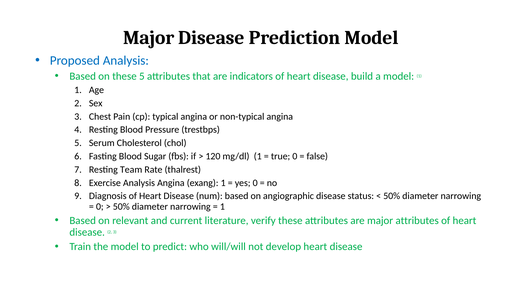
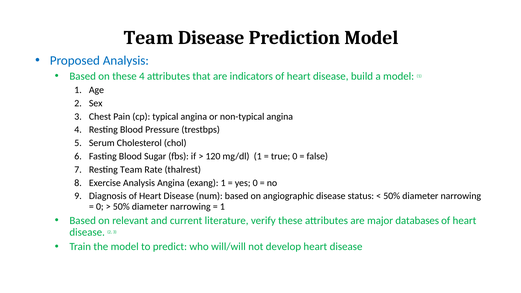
Major at (149, 38): Major -> Team
these 5: 5 -> 4
major attributes: attributes -> databases
